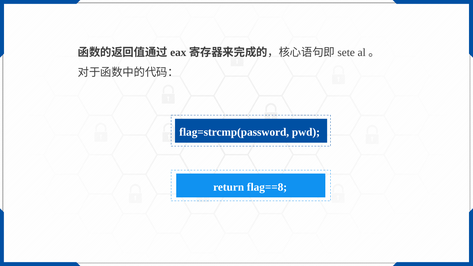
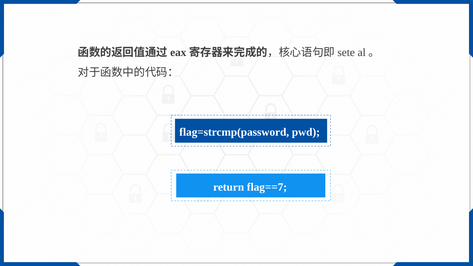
flag==8: flag==8 -> flag==7
